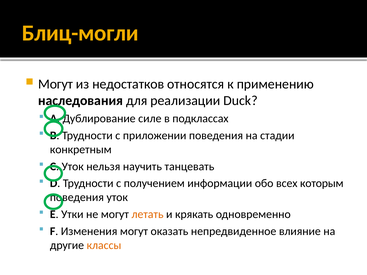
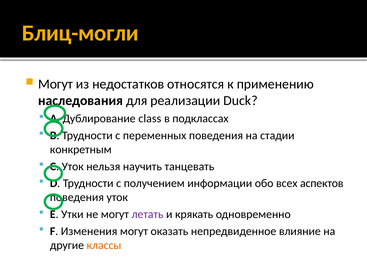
силе: силе -> class
приложении: приложении -> переменных
которым: которым -> аспектов
летать colour: orange -> purple
